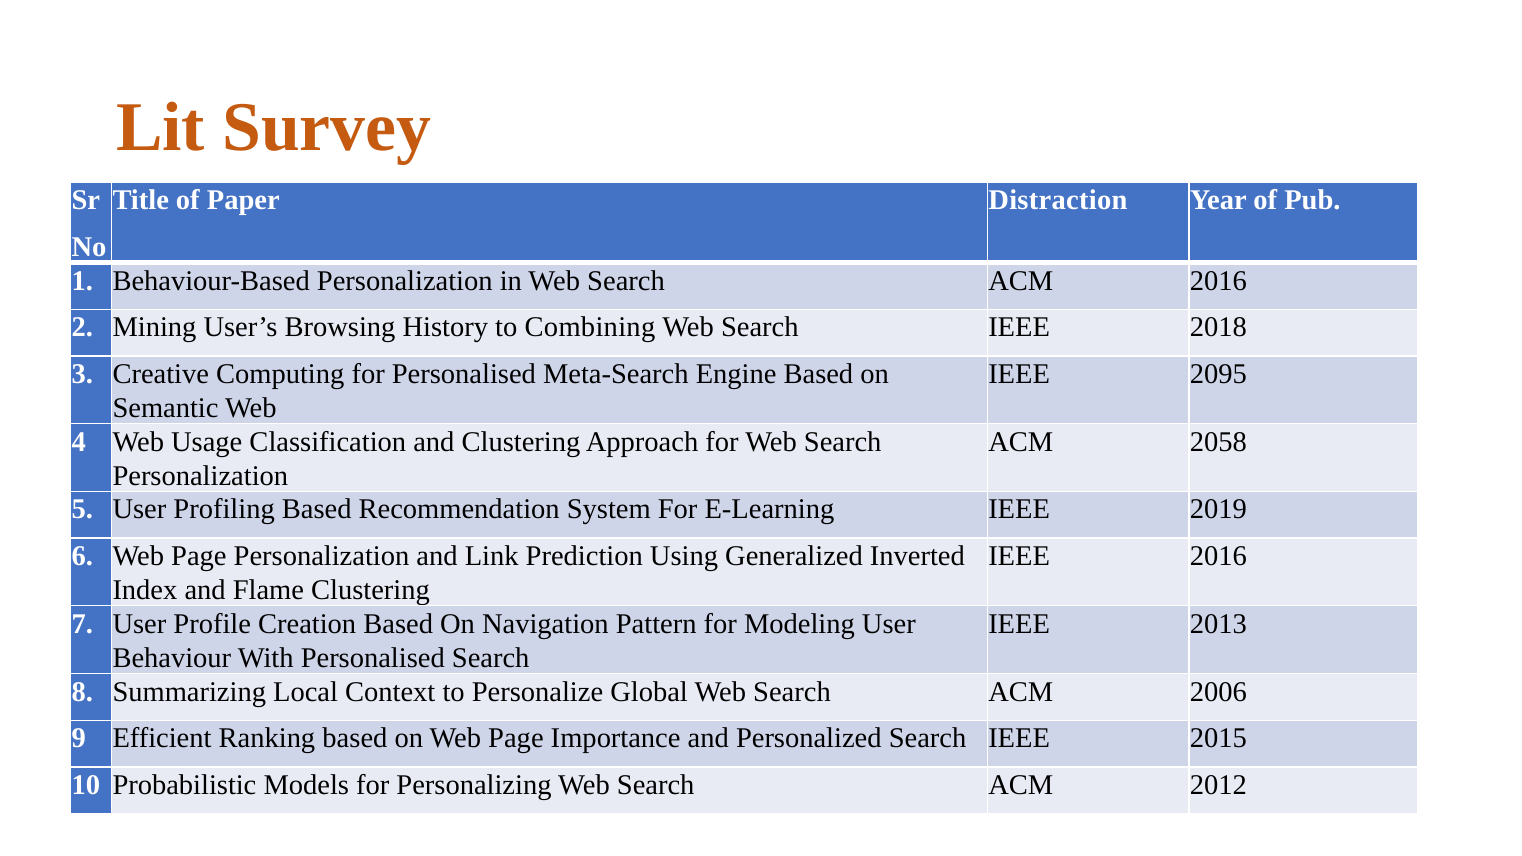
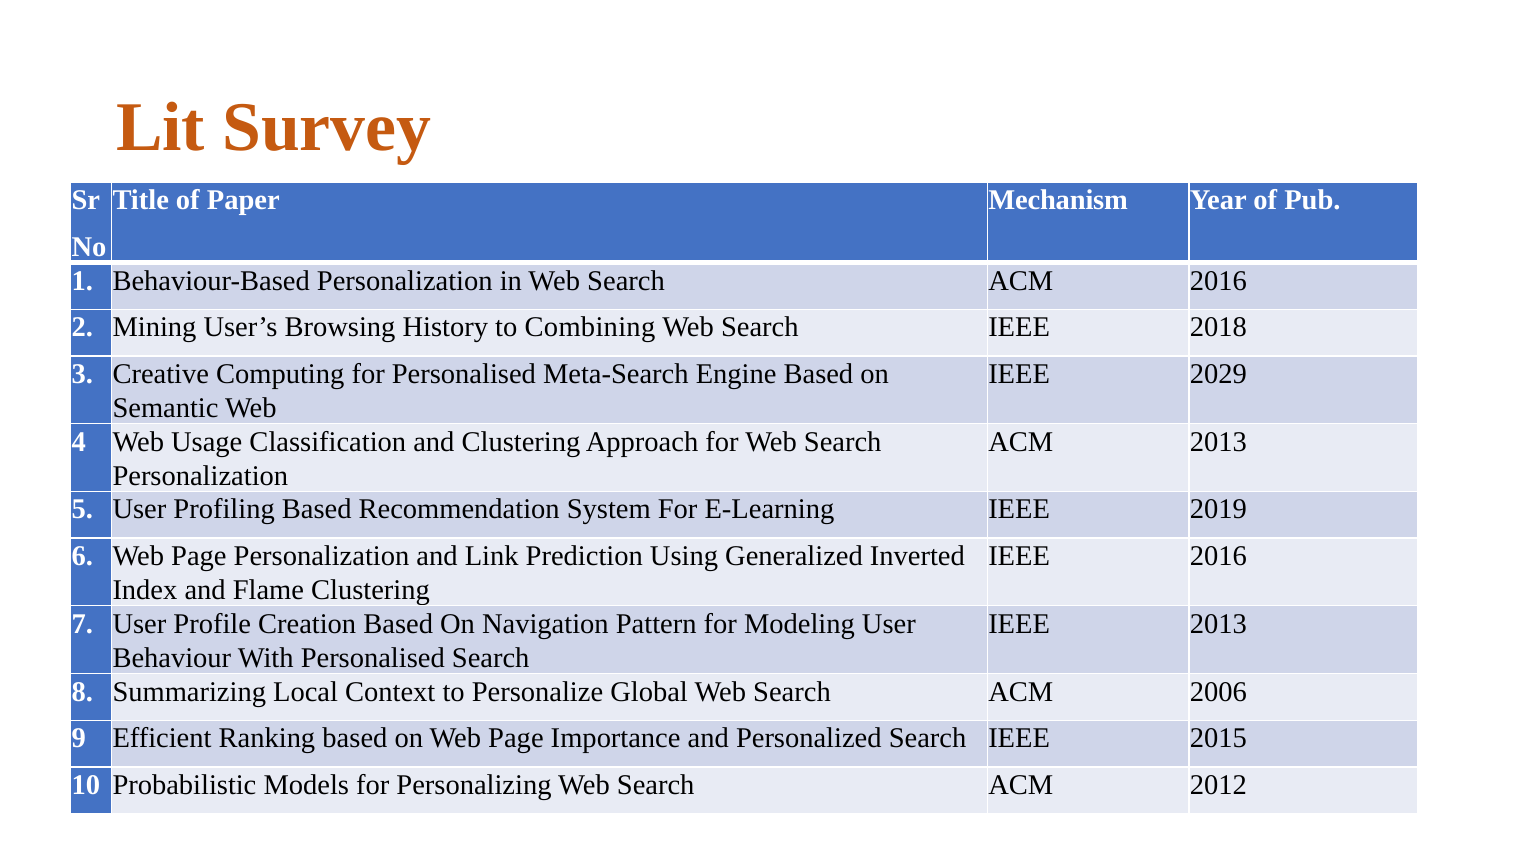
Distraction: Distraction -> Mechanism
2095: 2095 -> 2029
ACM 2058: 2058 -> 2013
